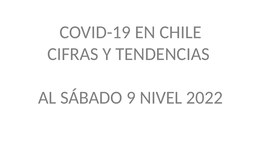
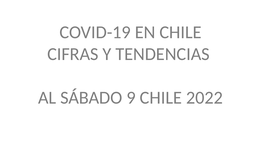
9 NIVEL: NIVEL -> CHILE
